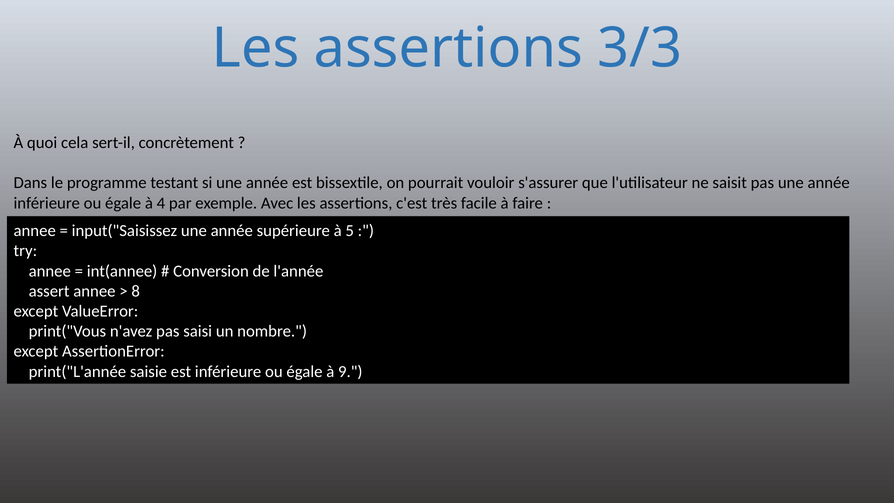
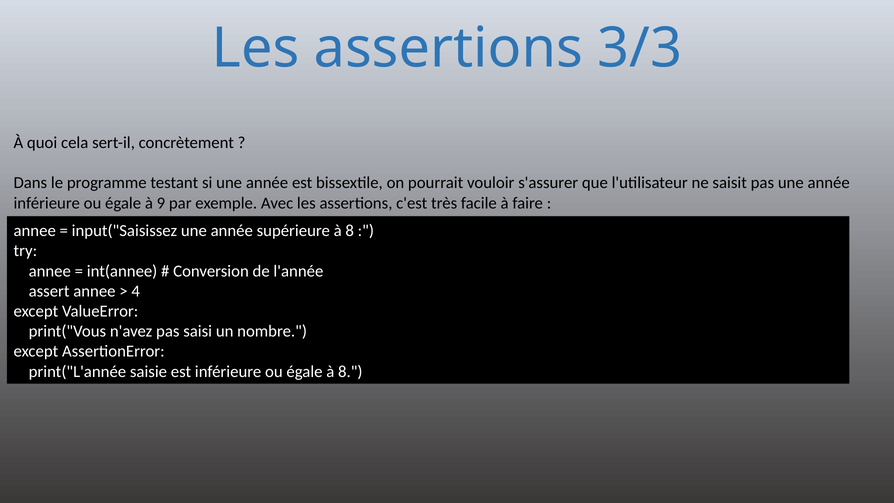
4: 4 -> 9
supérieure à 5: 5 -> 8
8: 8 -> 4
égale à 9: 9 -> 8
